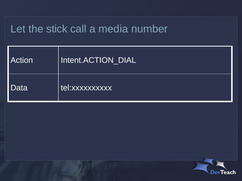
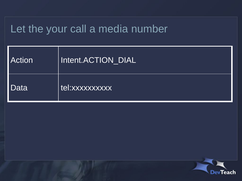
stick: stick -> your
